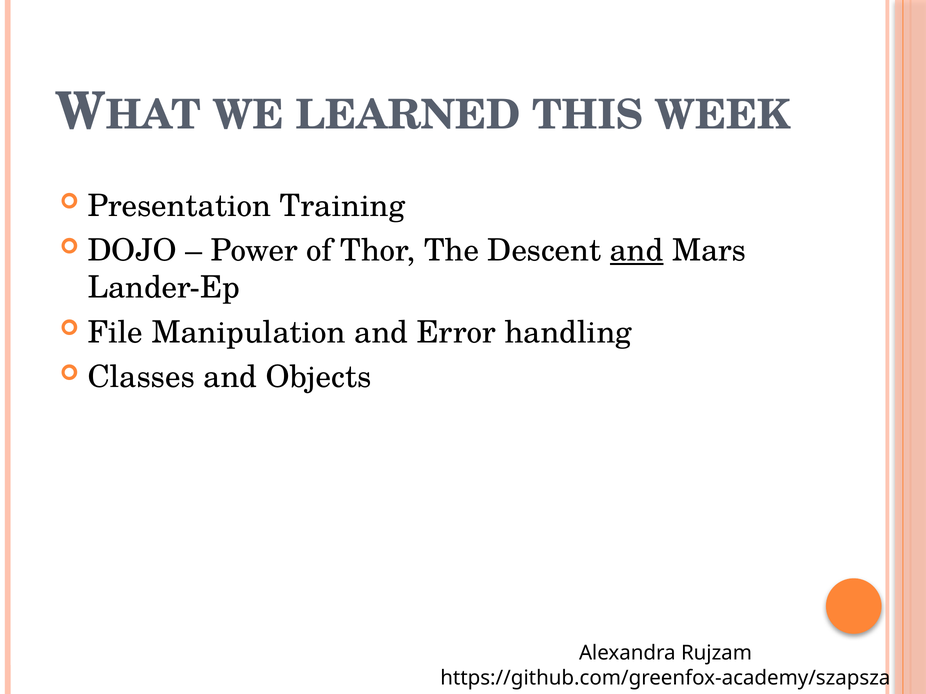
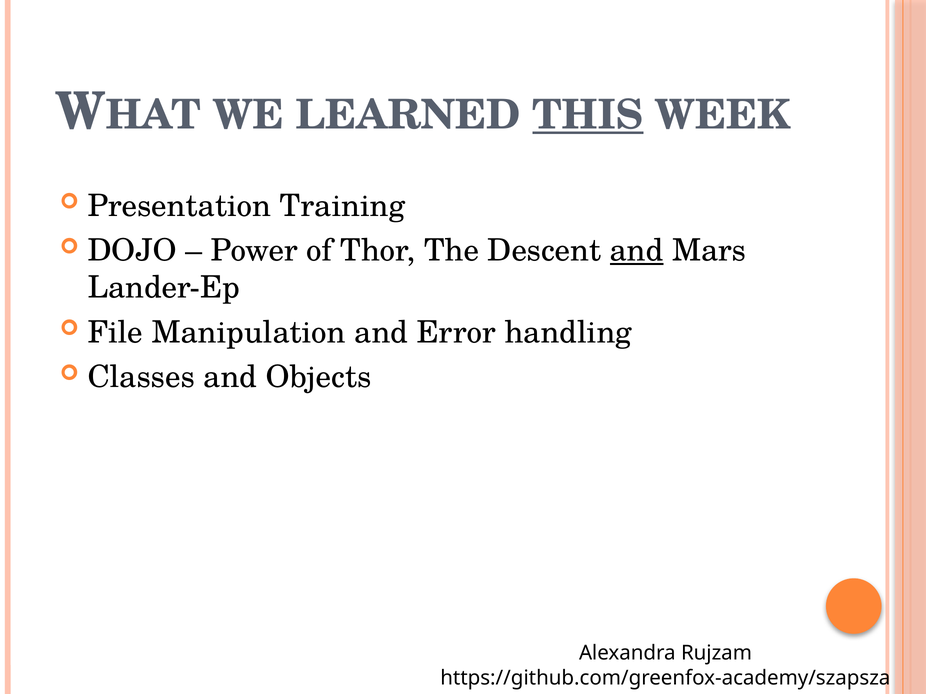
THIS underline: none -> present
